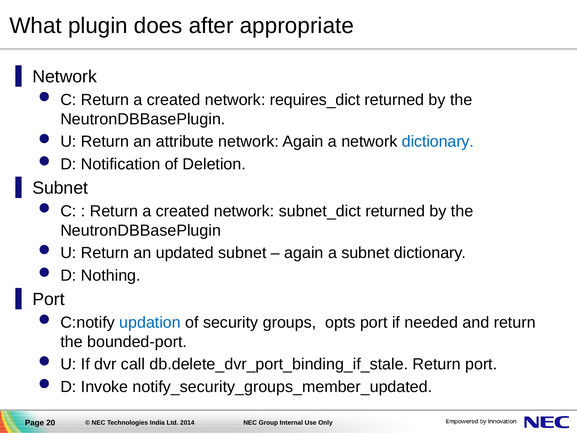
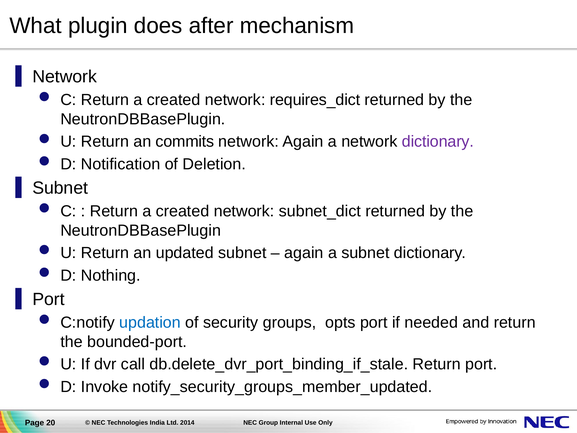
appropriate: appropriate -> mechanism
attribute: attribute -> commits
dictionary at (438, 142) colour: blue -> purple
